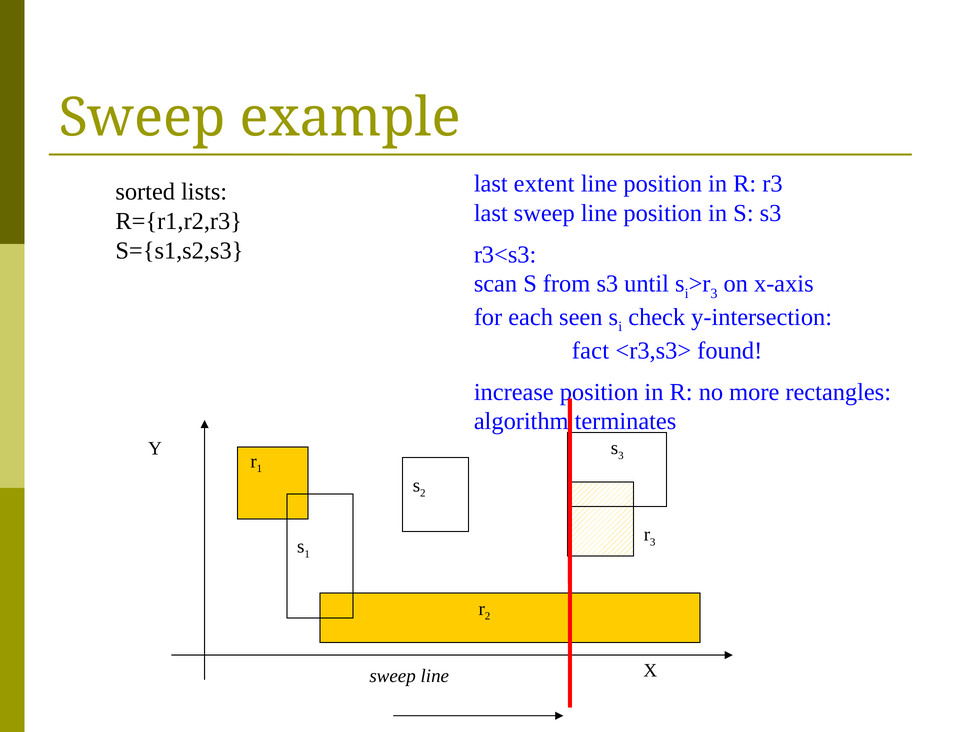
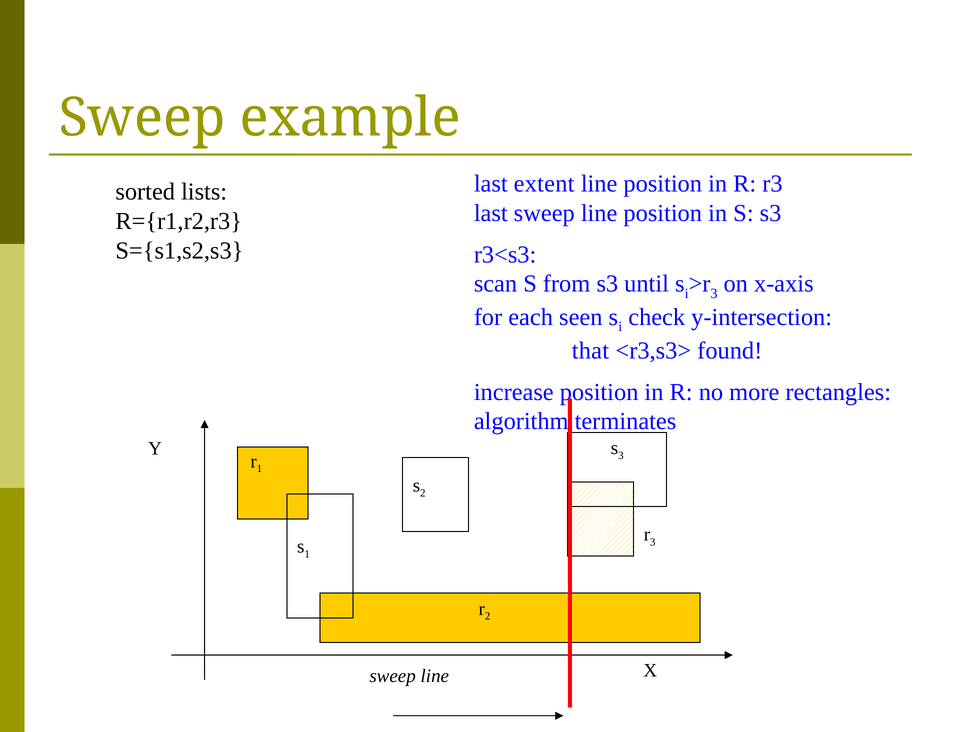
fact: fact -> that
